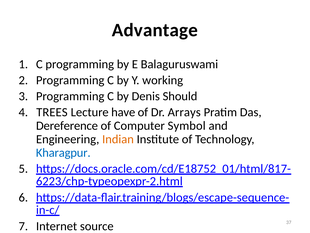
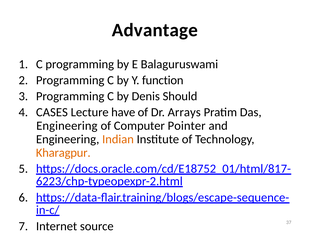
working: working -> function
TREES: TREES -> CASES
Dereference at (67, 126): Dereference -> Engineering
Symbol: Symbol -> Pointer
Kharagpur colour: blue -> orange
